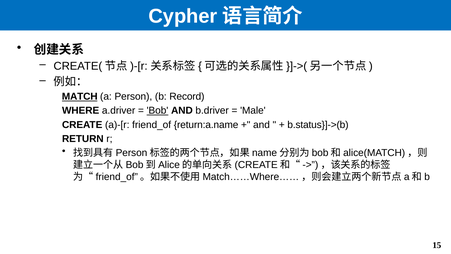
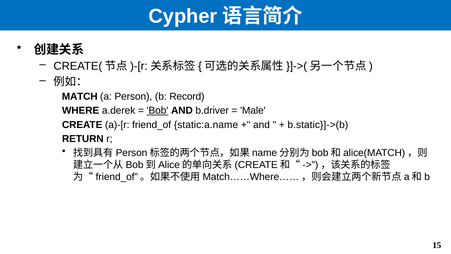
MATCH underline: present -> none
a.driver: a.driver -> a.derek
return:a.name: return:a.name -> static:a.name
b.status}]->(b: b.status}]->(b -> b.static}]->(b
